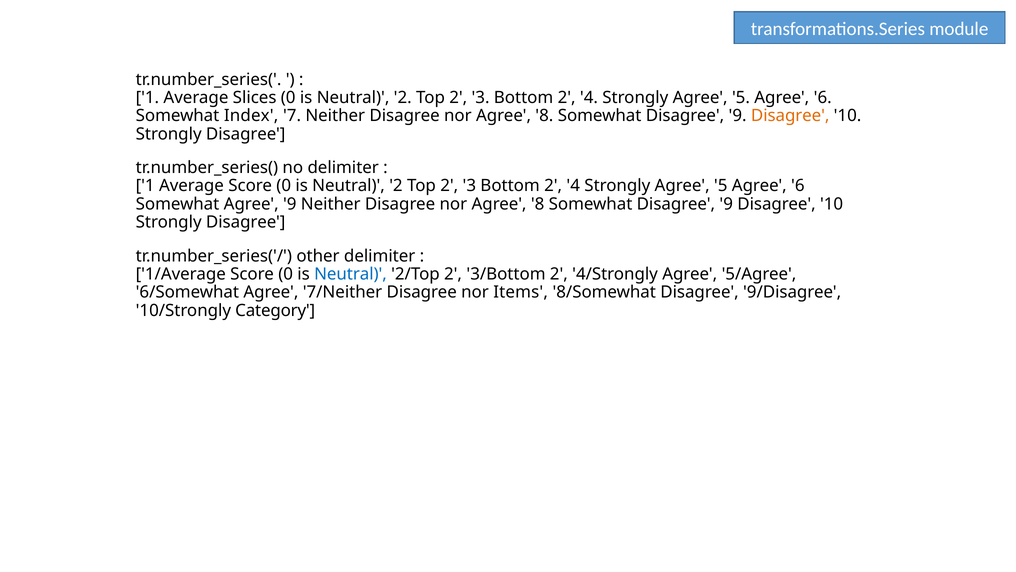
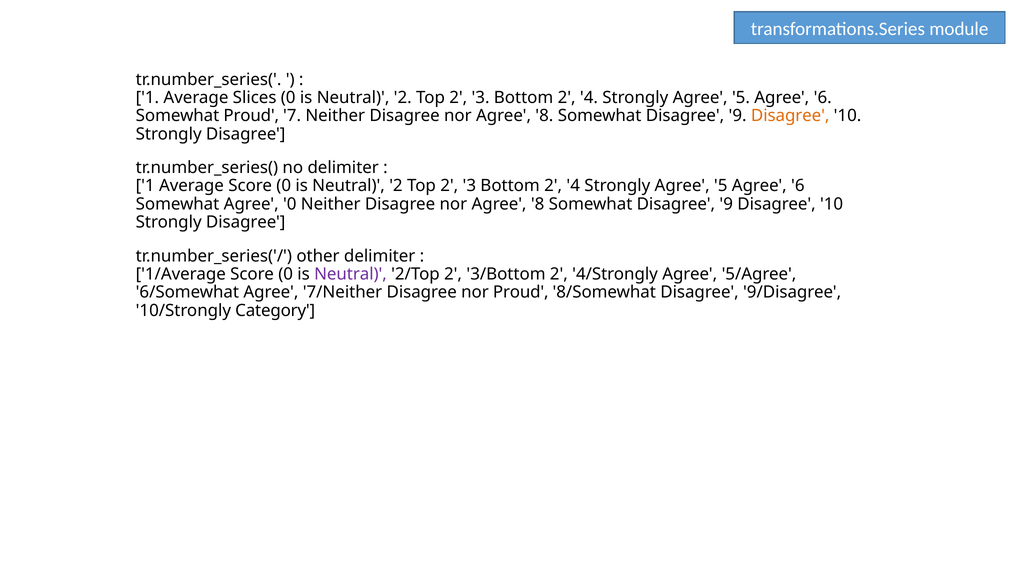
Somewhat Index: Index -> Proud
Agree 9: 9 -> 0
Neutral at (351, 274) colour: blue -> purple
nor Items: Items -> Proud
